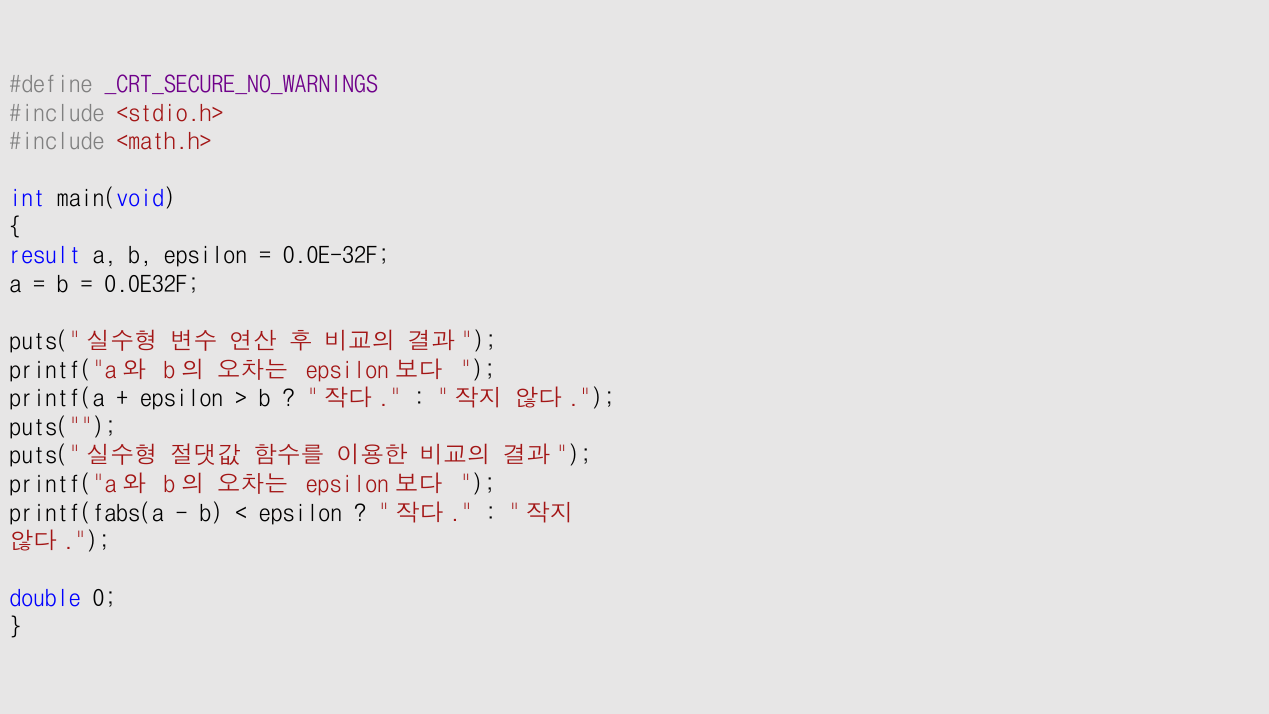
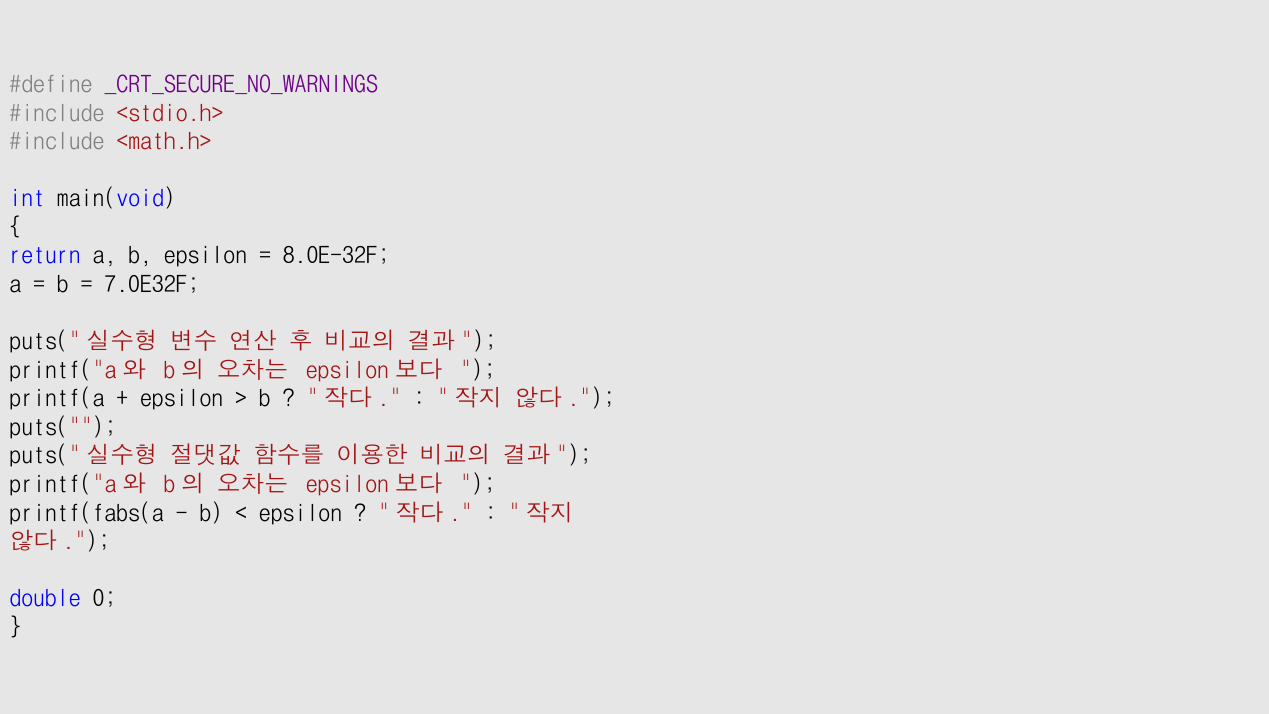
result: result -> return
0.0E-32F: 0.0E-32F -> 8.0E-32F
0.0E32F: 0.0E32F -> 7.0E32F
